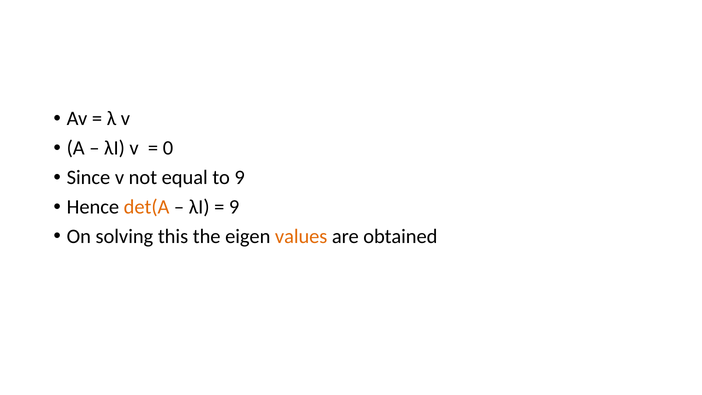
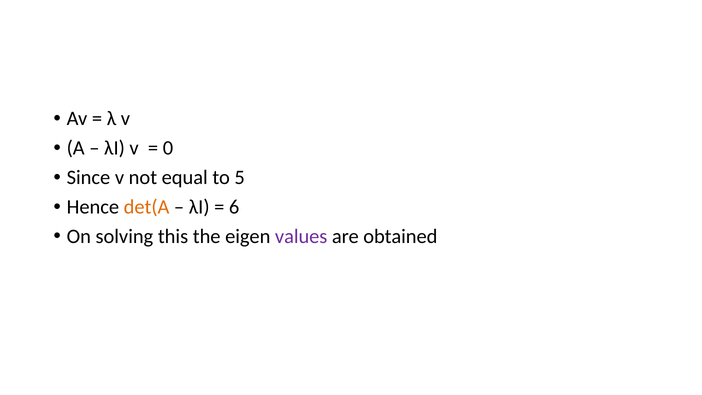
to 9: 9 -> 5
9 at (234, 207): 9 -> 6
values colour: orange -> purple
